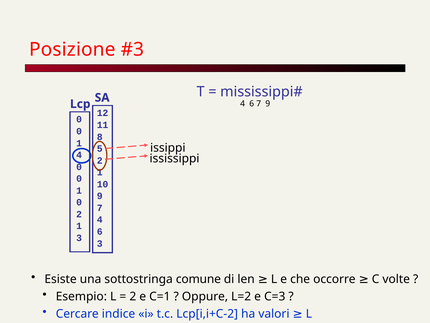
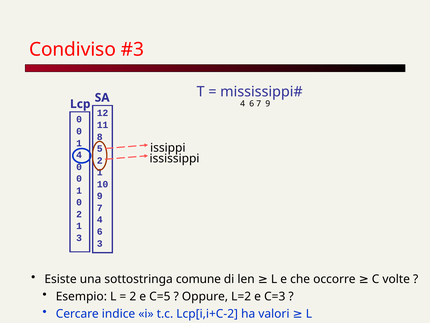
Posizione: Posizione -> Condiviso
C=1: C=1 -> C=5
